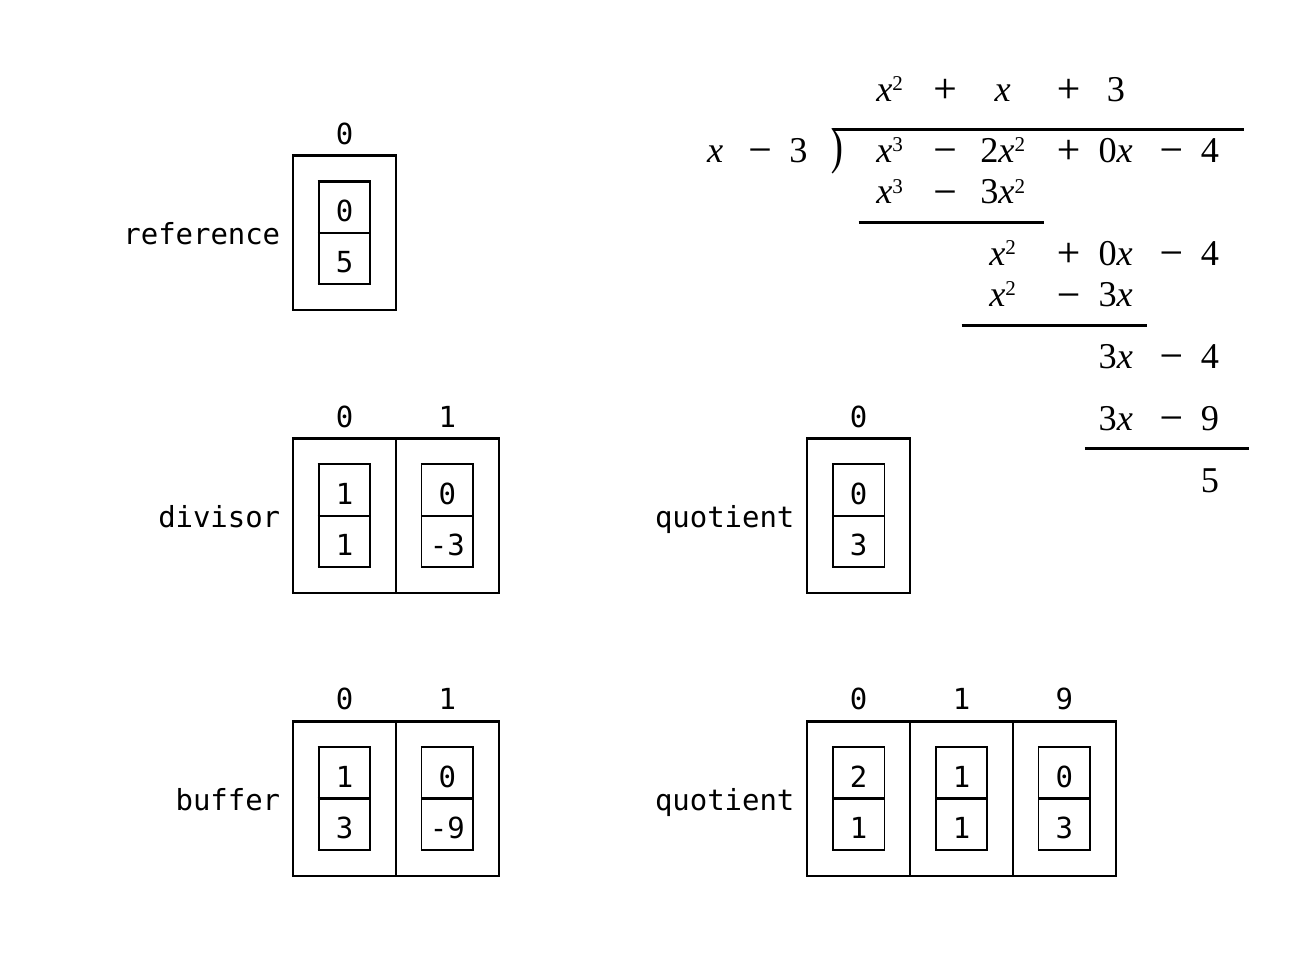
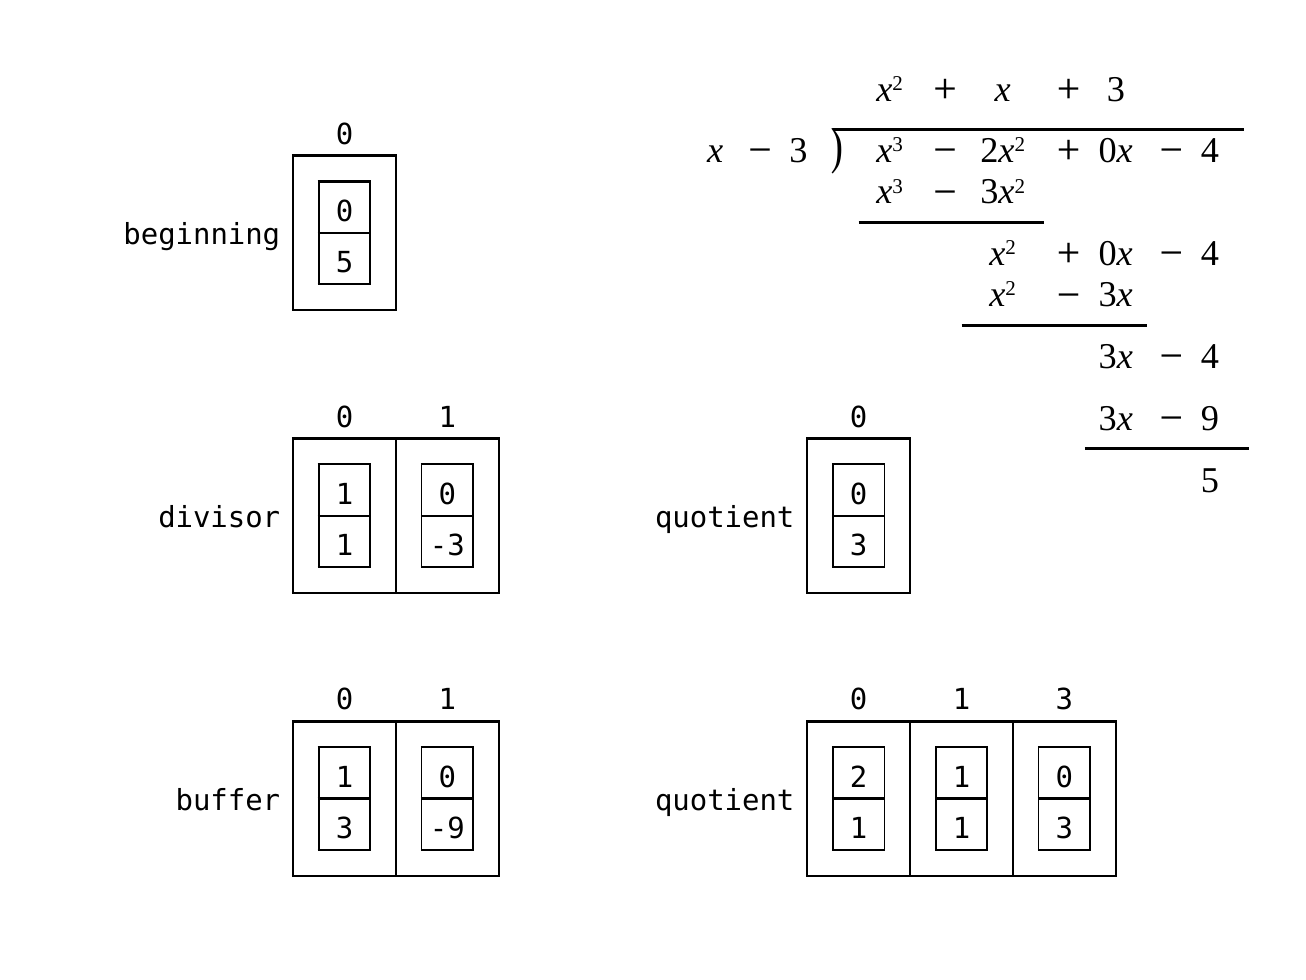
reference: reference -> beginning
0 1 9: 9 -> 3
